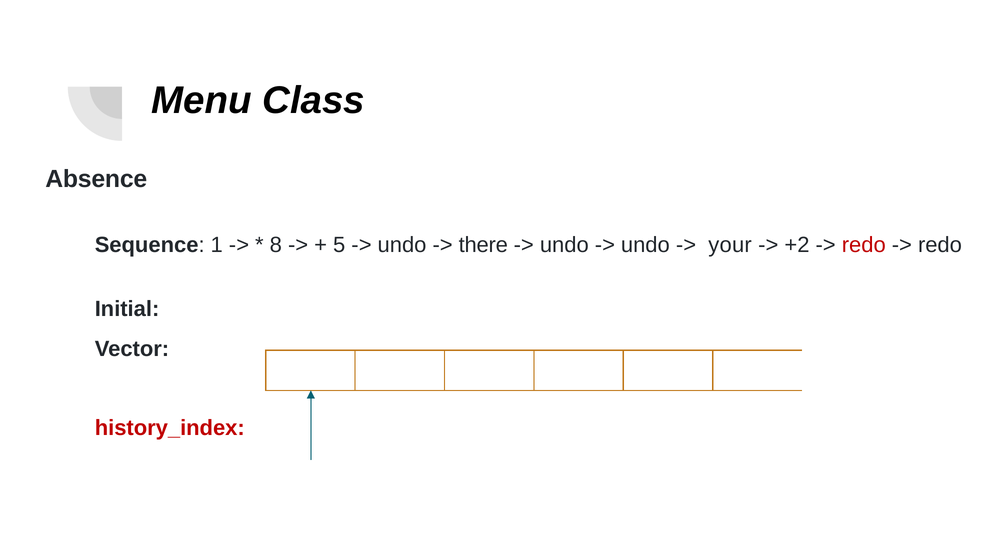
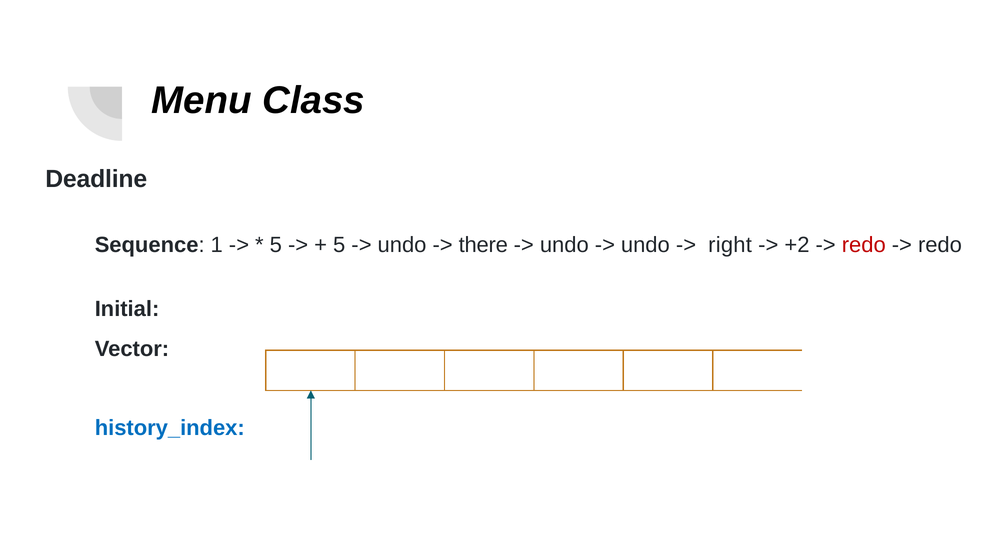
Absence: Absence -> Deadline
8 at (276, 245): 8 -> 5
your: your -> right
history_index colour: red -> blue
